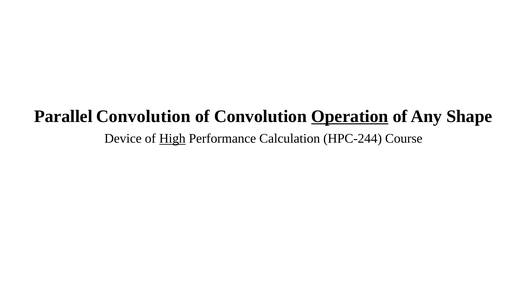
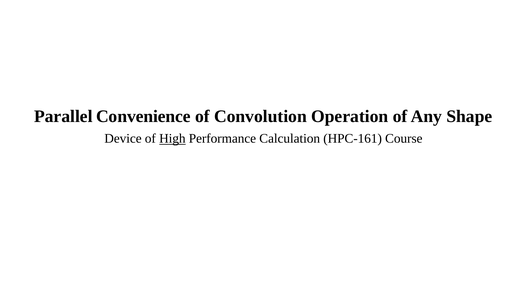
Parallel Convolution: Convolution -> Convenience
Operation underline: present -> none
HPC-244: HPC-244 -> HPC-161
